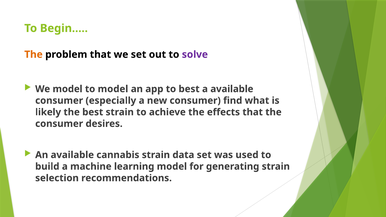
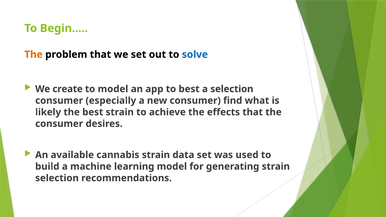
solve colour: purple -> blue
We model: model -> create
a available: available -> selection
